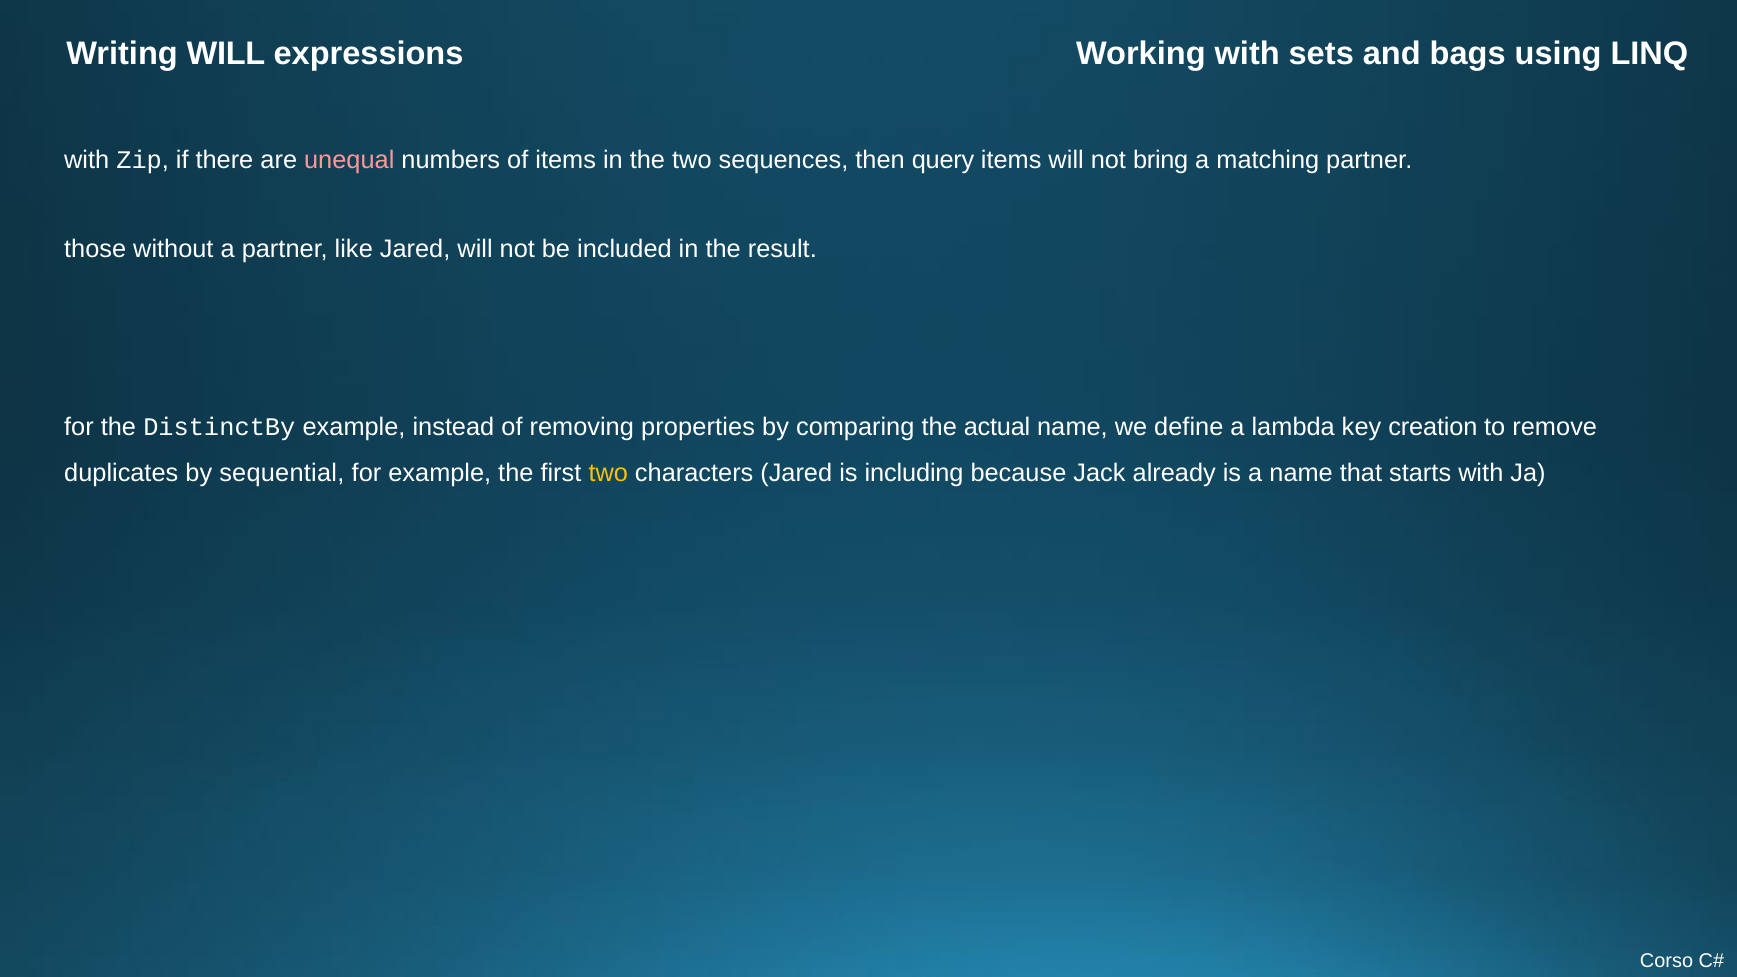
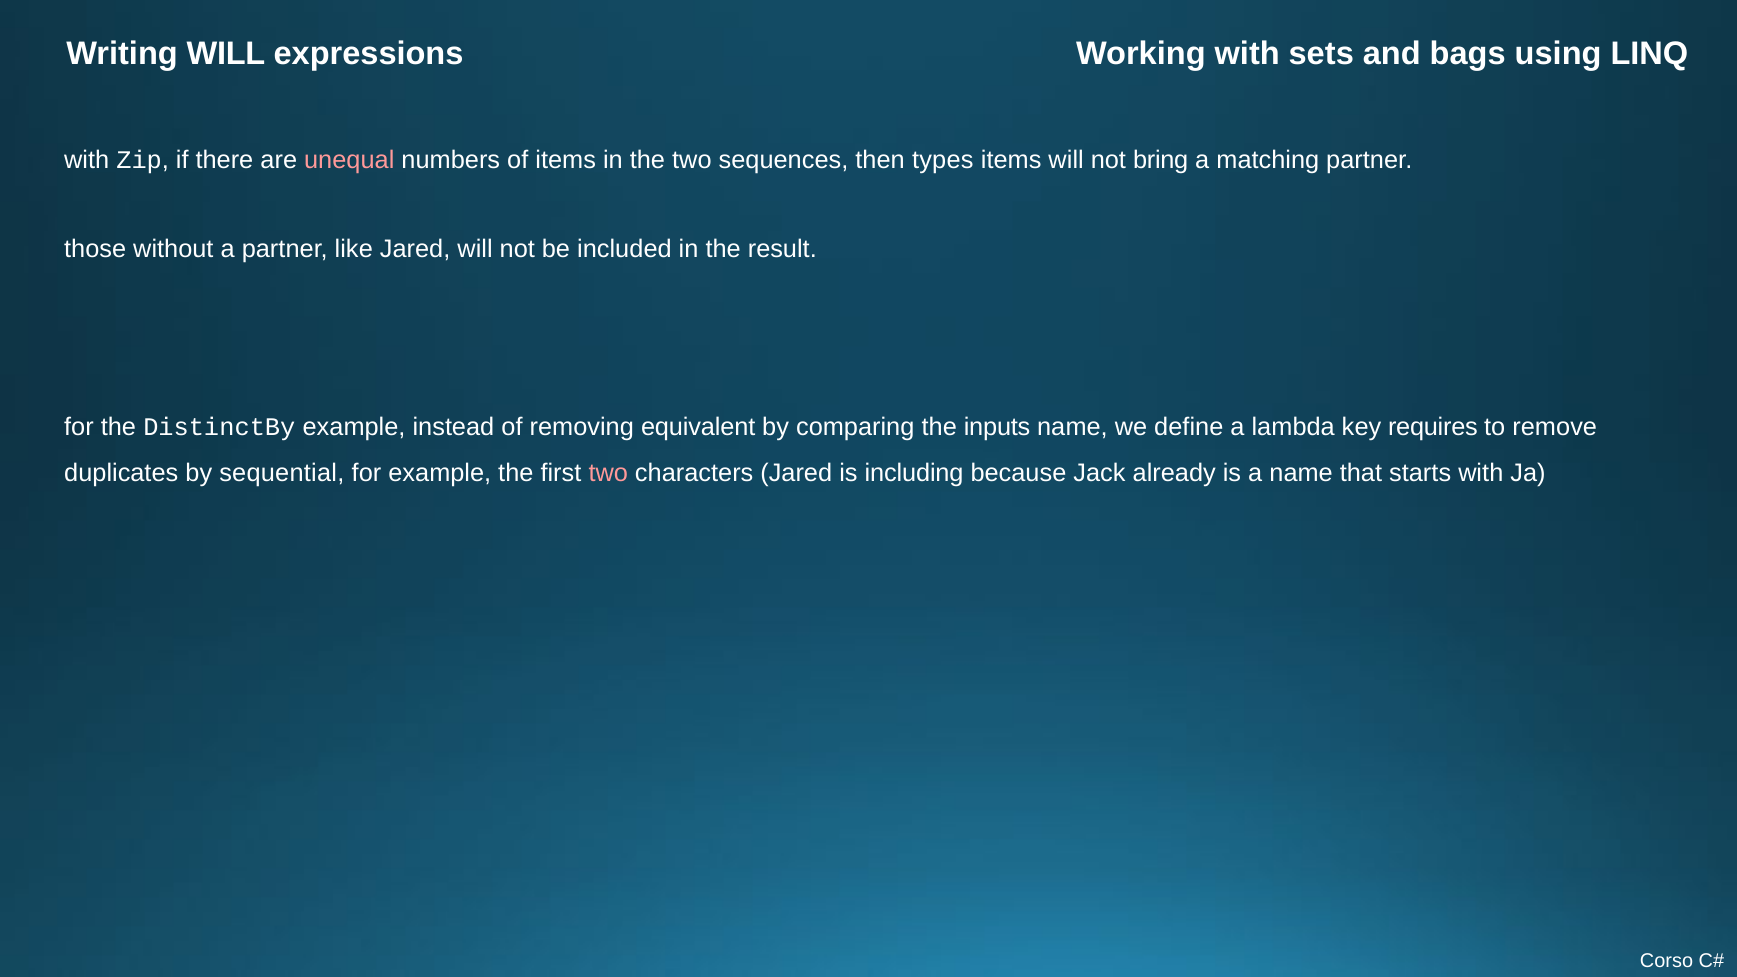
query: query -> types
properties: properties -> equivalent
actual: actual -> inputs
creation: creation -> requires
two at (608, 473) colour: yellow -> pink
